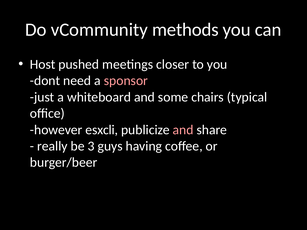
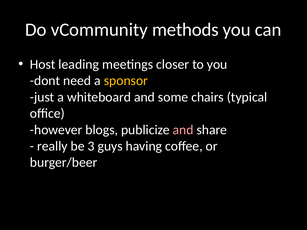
pushed: pushed -> leading
sponsor colour: pink -> yellow
esxcli: esxcli -> blogs
